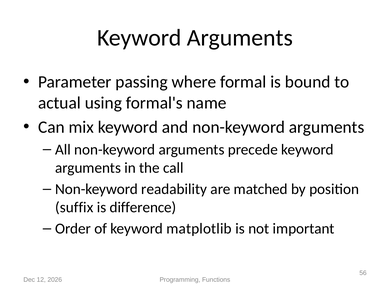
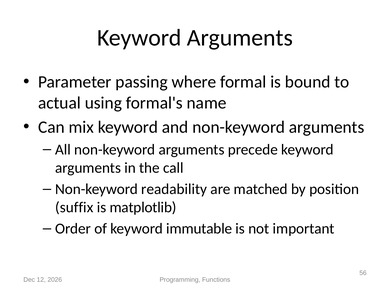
difference: difference -> matplotlib
matplotlib: matplotlib -> immutable
